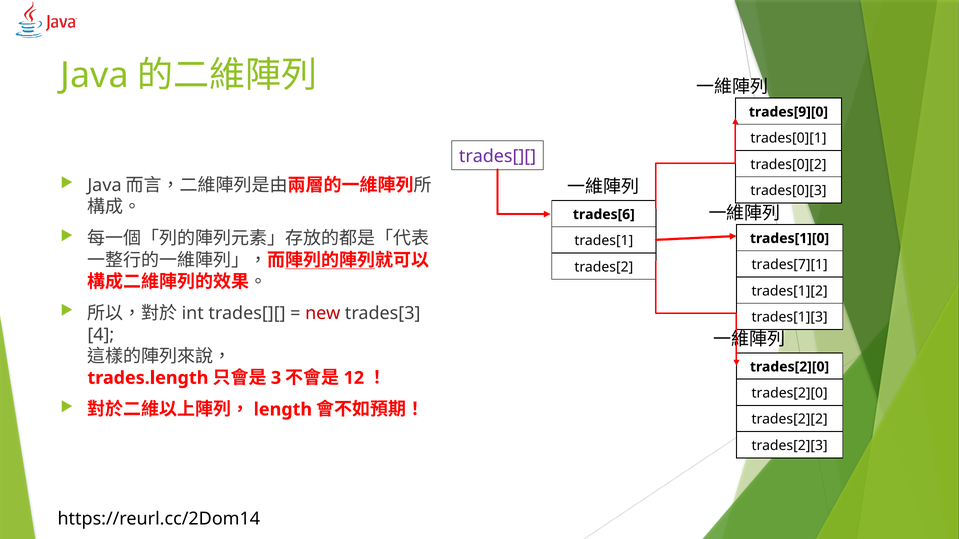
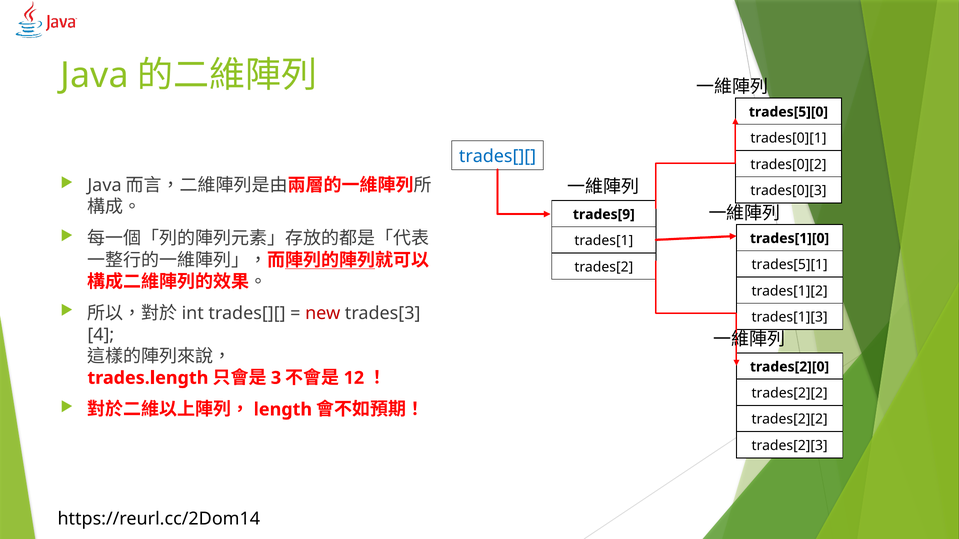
trades[9][0: trades[9][0 -> trades[5][0
trades[][ at (498, 157) colour: purple -> blue
trades[6: trades[6 -> trades[9
trades[7][1: trades[7][1 -> trades[5][1
trades[2][0 at (790, 393): trades[2][0 -> trades[2][2
